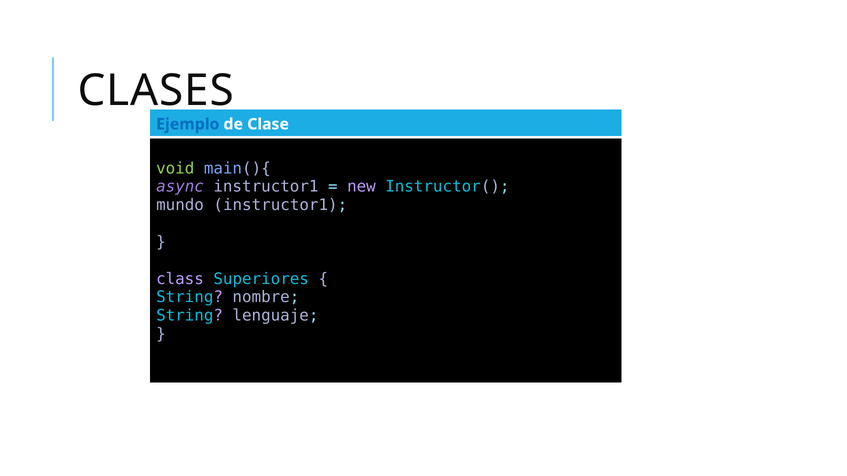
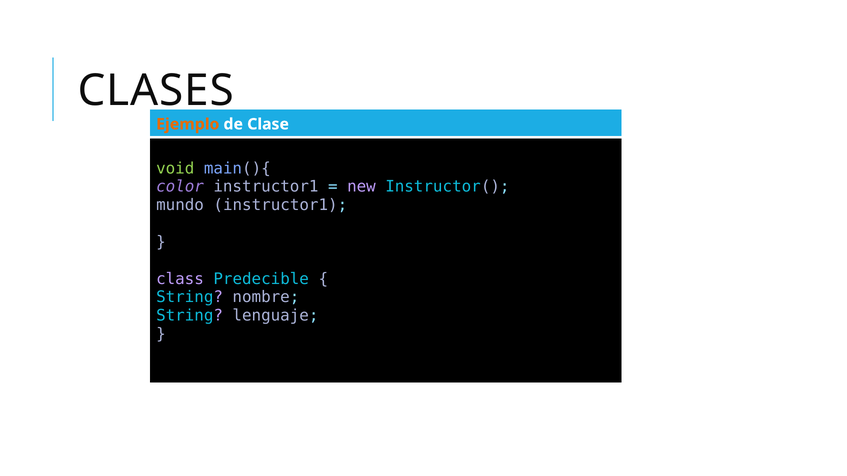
Ejemplo colour: blue -> orange
async: async -> color
Superiores: Superiores -> Predecible
